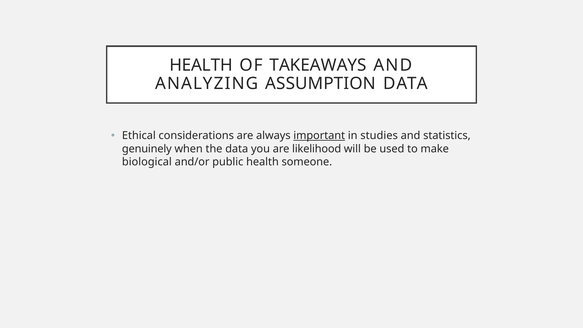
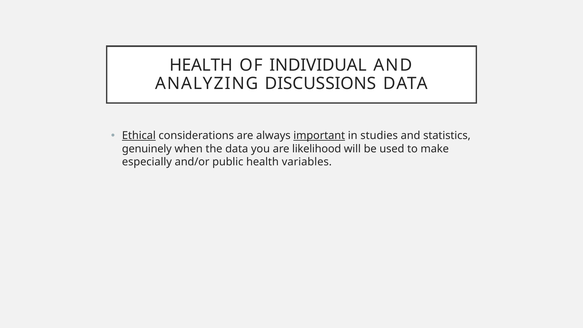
TAKEAWAYS: TAKEAWAYS -> INDIVIDUAL
ASSUMPTION: ASSUMPTION -> DISCUSSIONS
Ethical underline: none -> present
biological: biological -> especially
someone: someone -> variables
